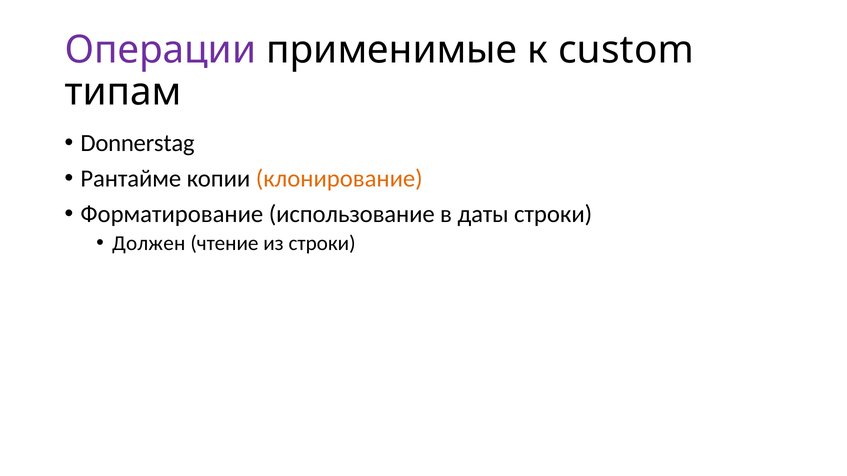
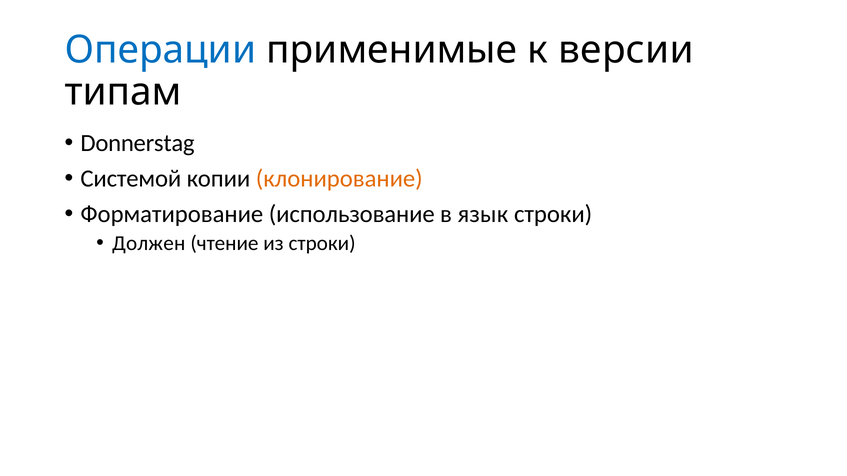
Операции colour: purple -> blue
custom: custom -> версии
Рантайме: Рантайме -> Системой
даты: даты -> язык
